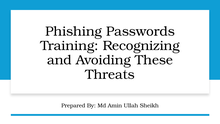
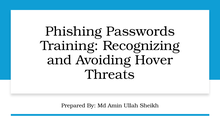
These: These -> Hover
